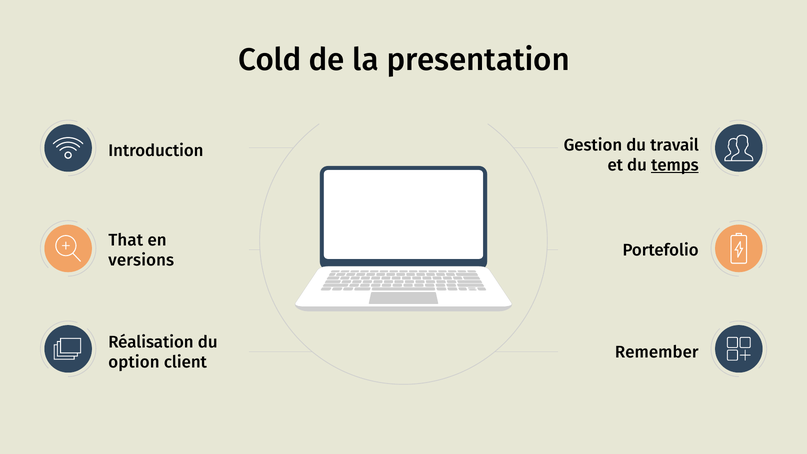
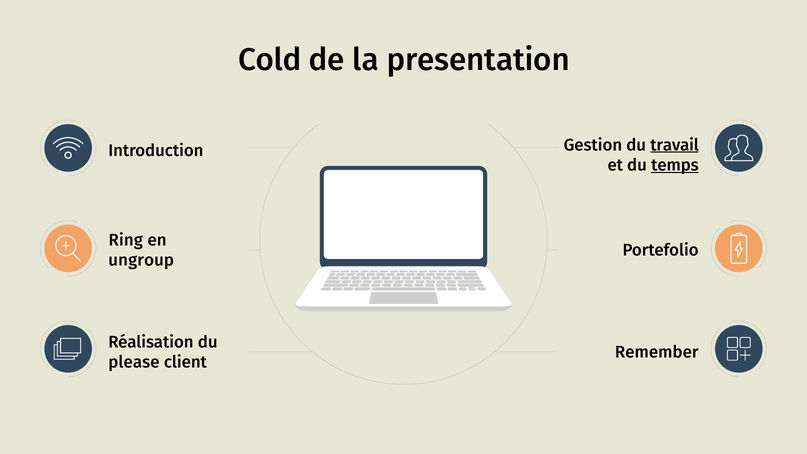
travail underline: none -> present
That: That -> Ring
versions: versions -> ungroup
option: option -> please
